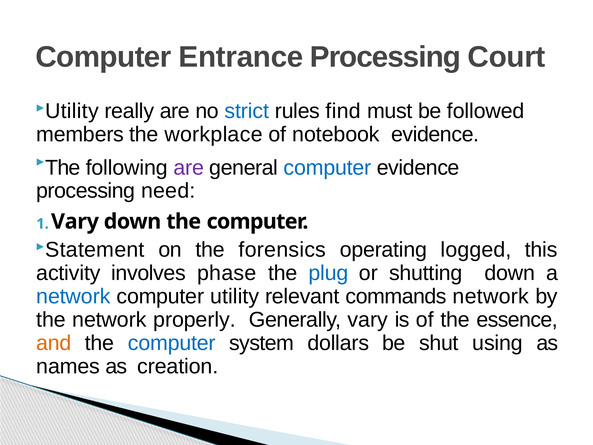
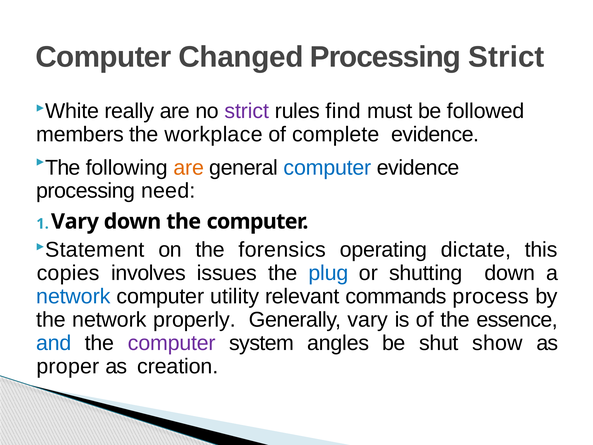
Entrance: Entrance -> Changed
Processing Court: Court -> Strict
Utility at (72, 111): Utility -> White
strict at (247, 111) colour: blue -> purple
notebook: notebook -> complete
are at (189, 168) colour: purple -> orange
logged: logged -> dictate
activity: activity -> copies
phase: phase -> issues
commands network: network -> process
and colour: orange -> blue
computer at (172, 343) colour: blue -> purple
dollars: dollars -> angles
using: using -> show
names: names -> proper
